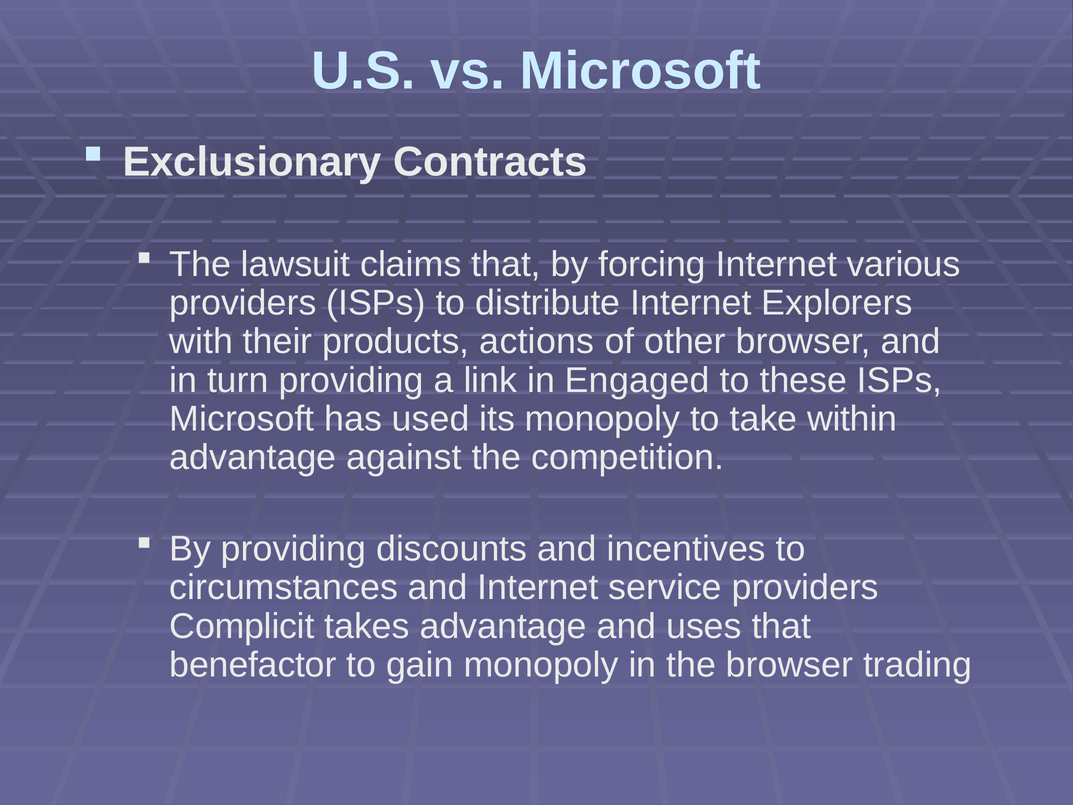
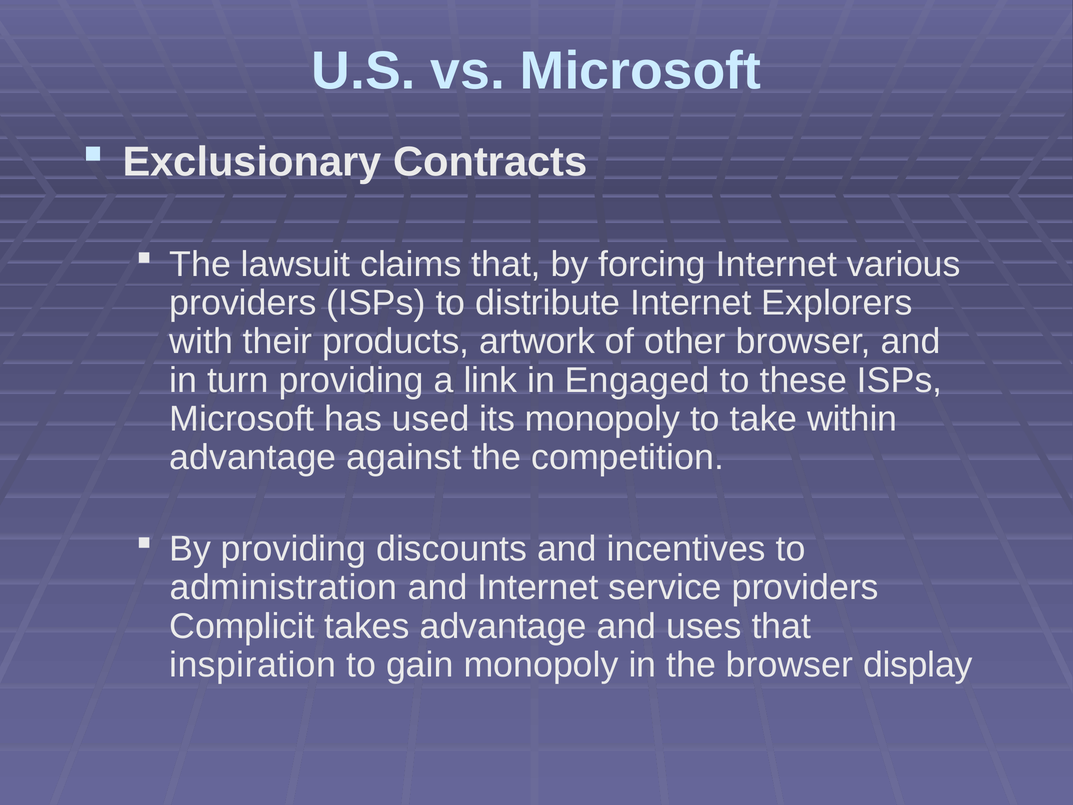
actions: actions -> artwork
circumstances: circumstances -> administration
benefactor: benefactor -> inspiration
trading: trading -> display
